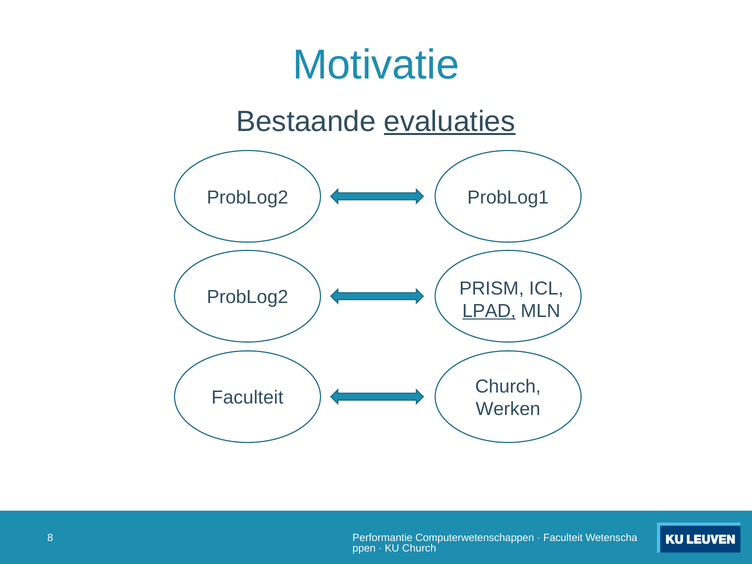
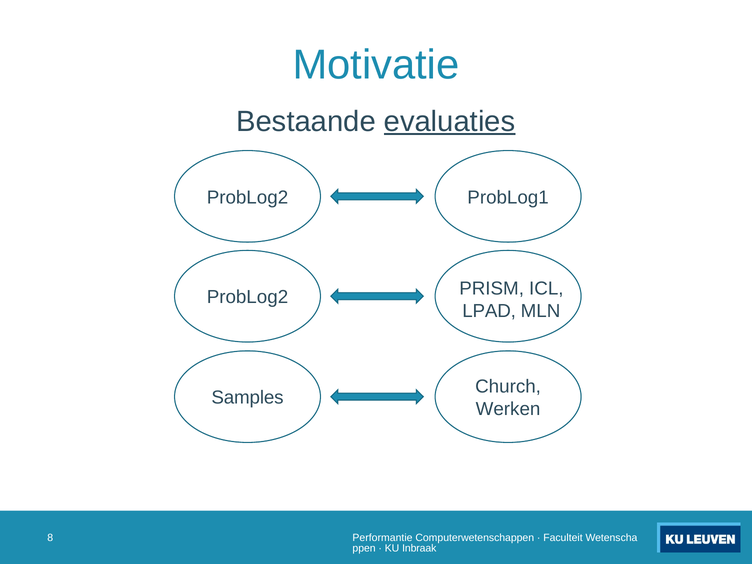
LPAD underline: present -> none
Faculteit at (247, 398): Faculteit -> Samples
KU Church: Church -> Inbraak
